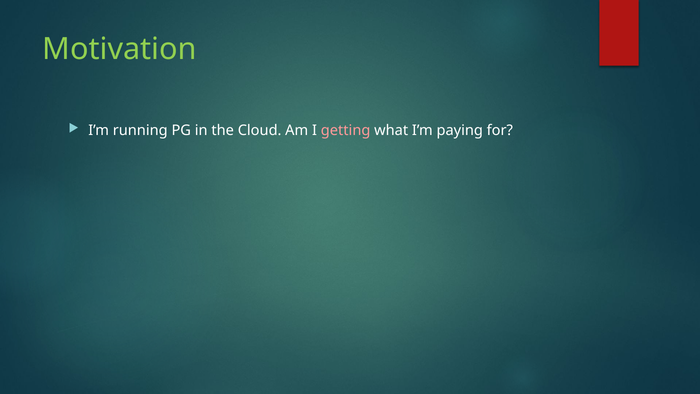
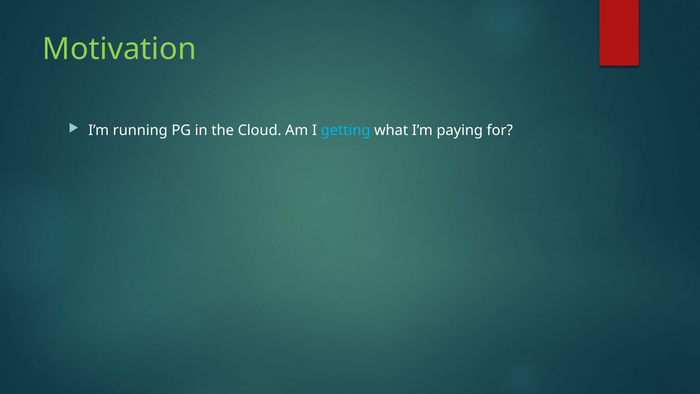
getting colour: pink -> light blue
